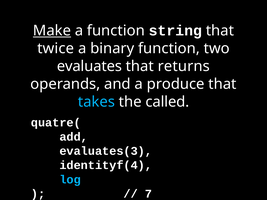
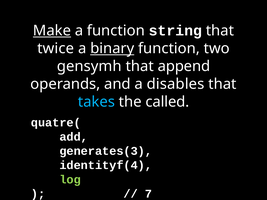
binary underline: none -> present
evaluates: evaluates -> gensymh
returns: returns -> append
produce: produce -> disables
evaluates(3: evaluates(3 -> generates(3
log colour: light blue -> light green
